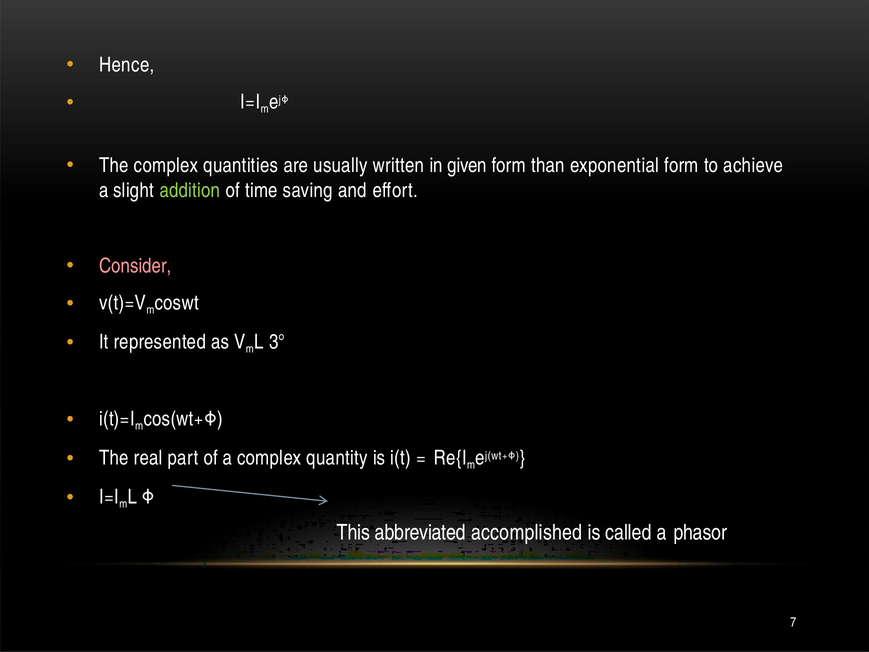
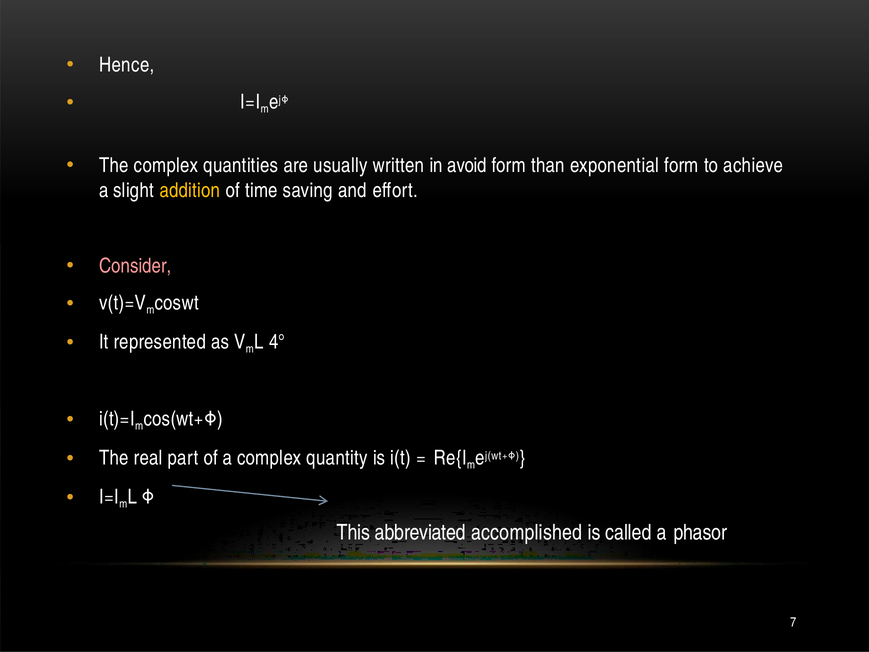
given: given -> avoid
addition colour: light green -> yellow
3°: 3° -> 4°
